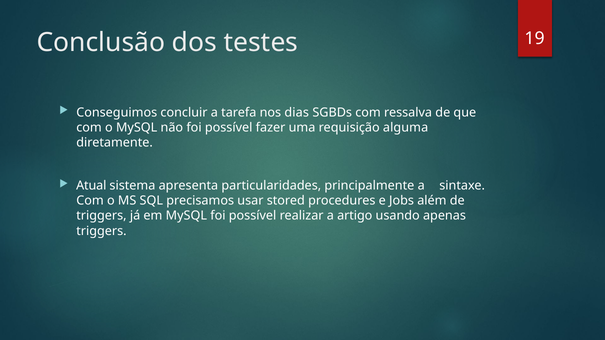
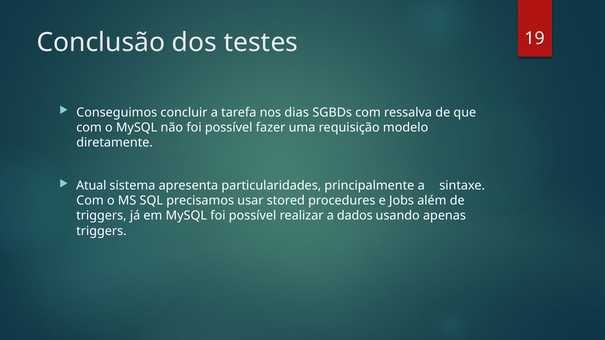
alguma: alguma -> modelo
artigo: artigo -> dados
